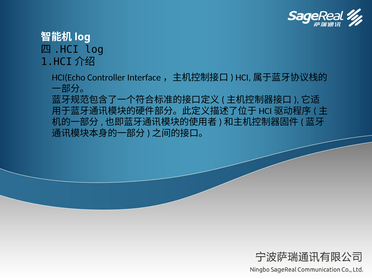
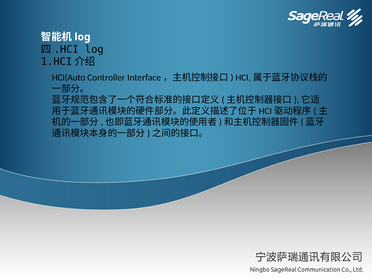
HCI(Echo: HCI(Echo -> HCI(Auto
